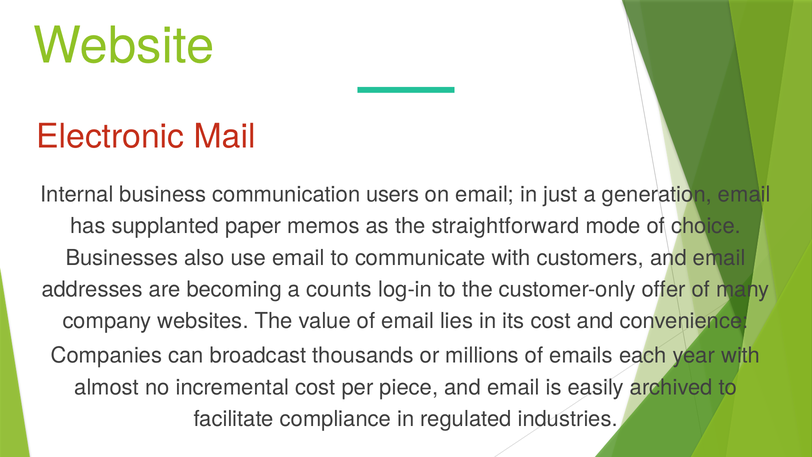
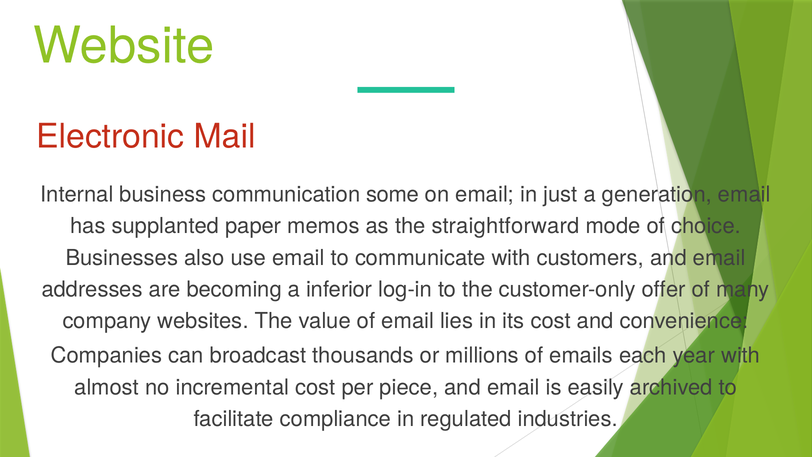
users: users -> some
counts: counts -> inferior
